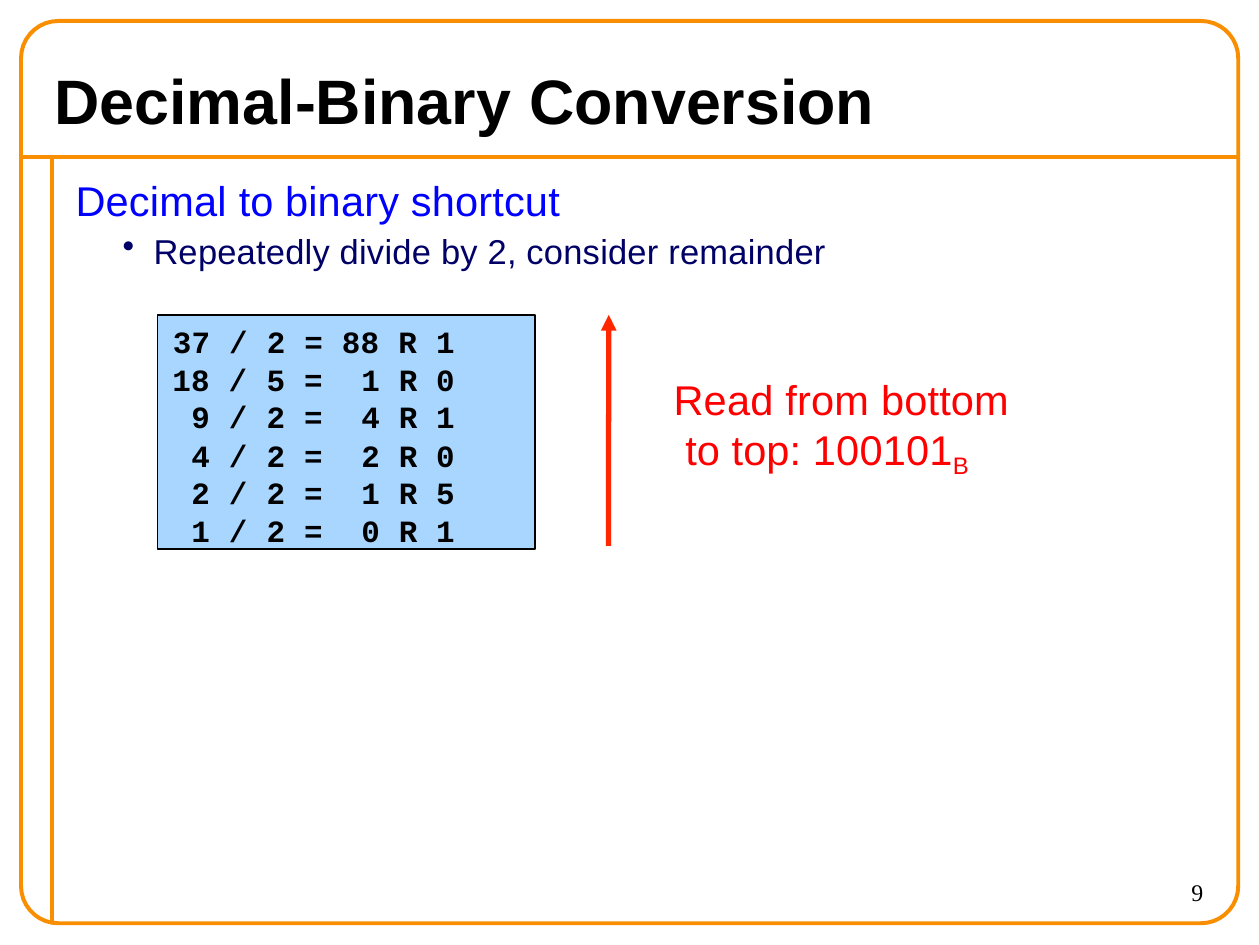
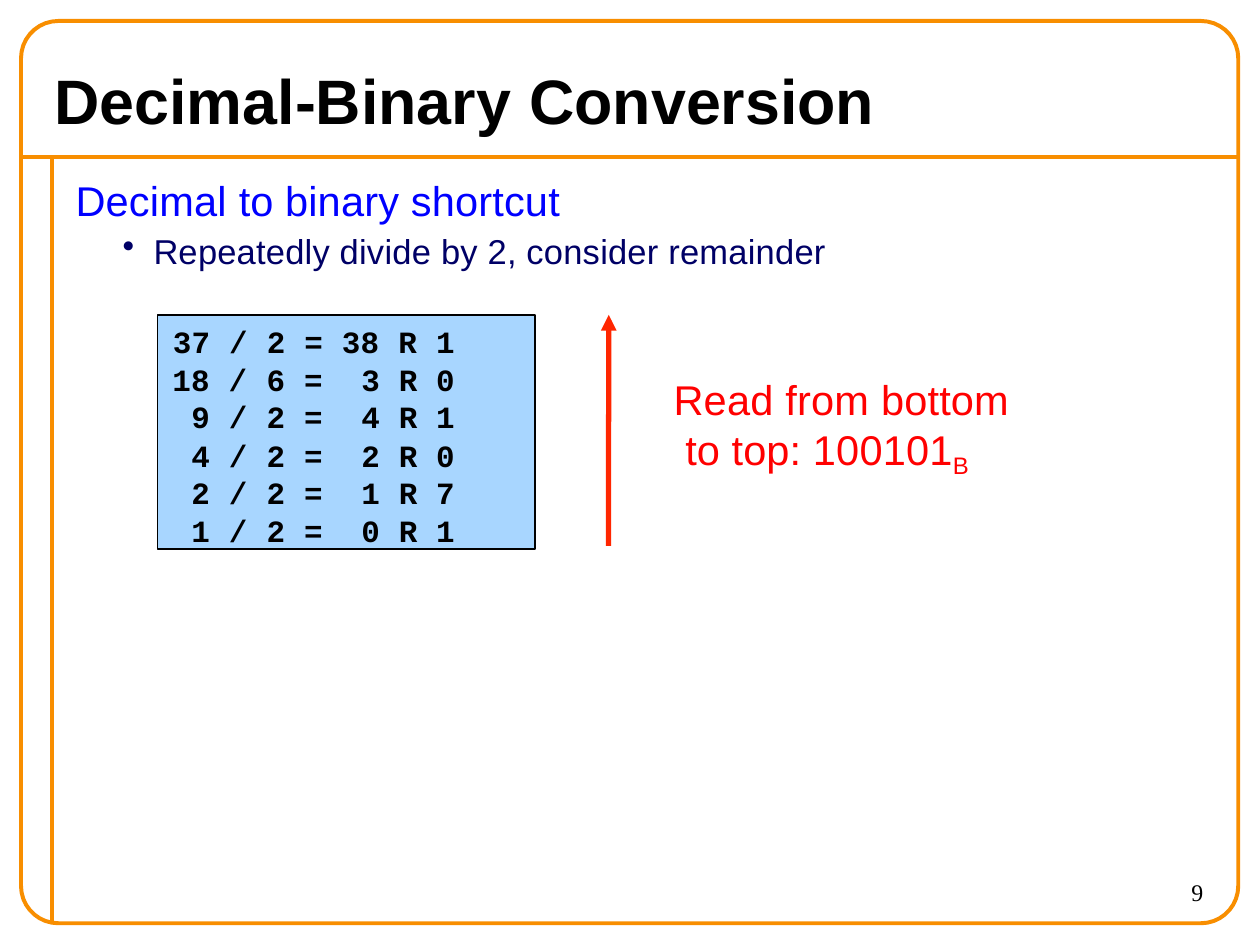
88: 88 -> 38
5 at (276, 382): 5 -> 6
1 at (371, 382): 1 -> 3
R 5: 5 -> 7
